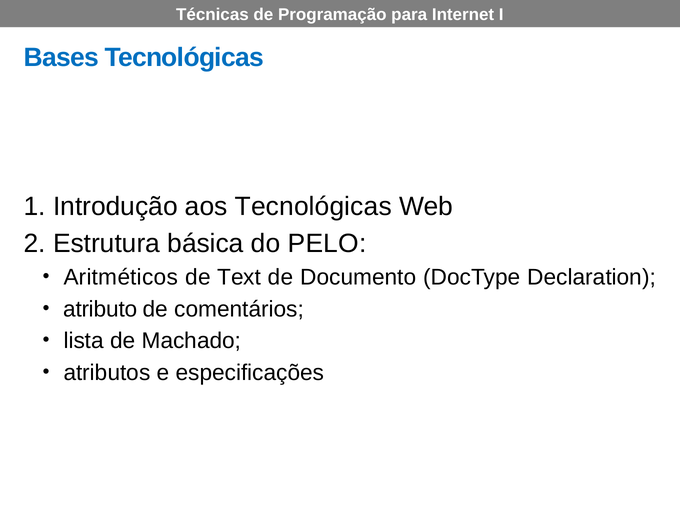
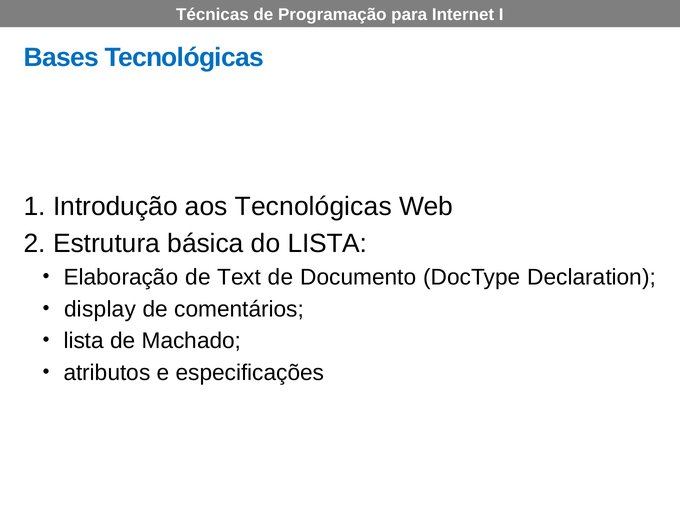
do PELO: PELO -> LISTA
Aritméticos: Aritméticos -> Elaboração
atributo: atributo -> display
